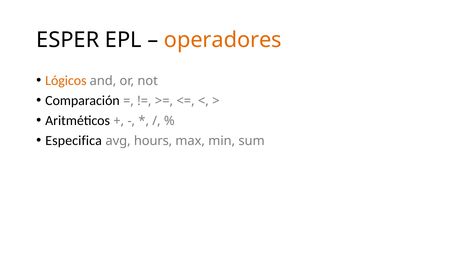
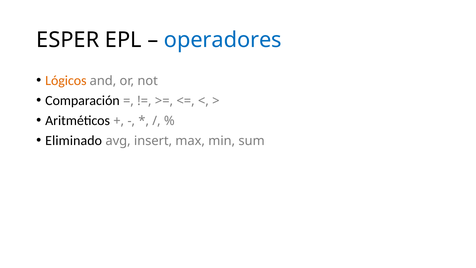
operadores colour: orange -> blue
Especifica: Especifica -> Eliminado
hours: hours -> insert
